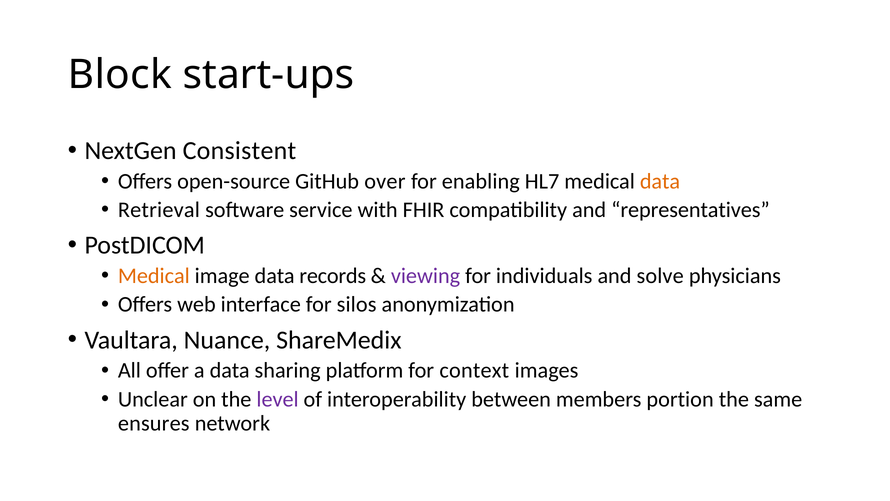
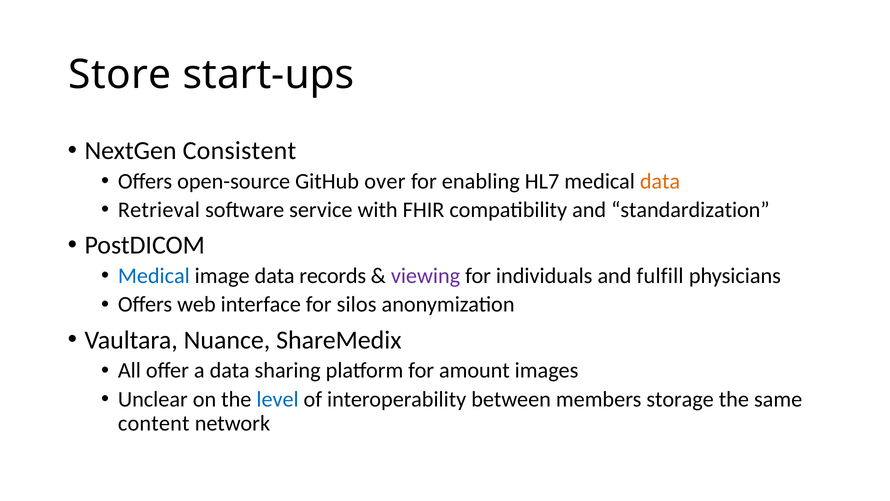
Block: Block -> Store
representatives: representatives -> standardization
Medical at (154, 276) colour: orange -> blue
solve: solve -> fulfill
context: context -> amount
level colour: purple -> blue
portion: portion -> storage
ensures: ensures -> content
